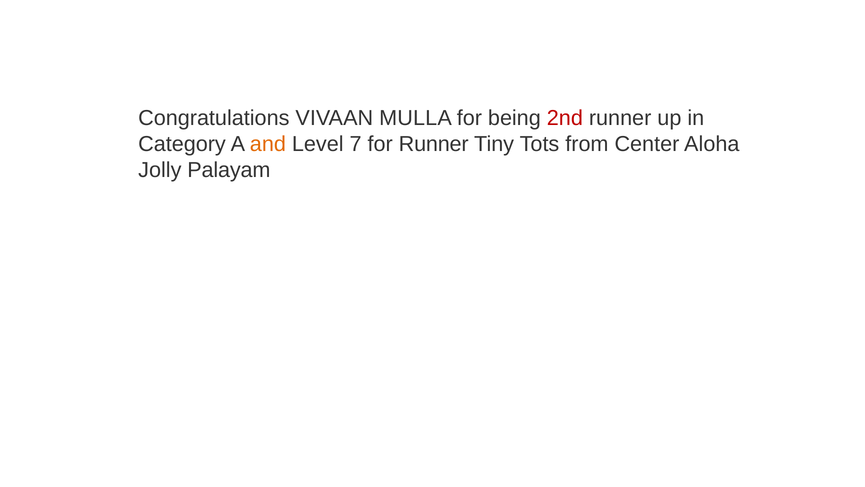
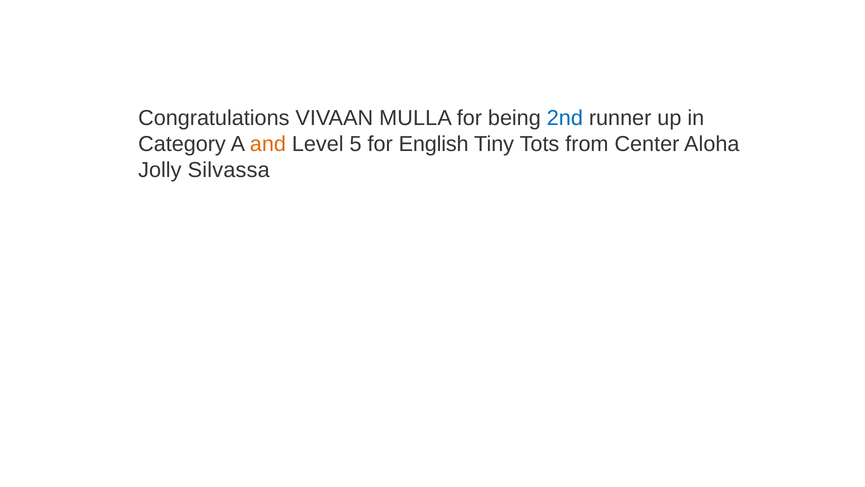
2nd colour: red -> blue
7: 7 -> 5
for Runner: Runner -> English
Palayam: Palayam -> Silvassa
